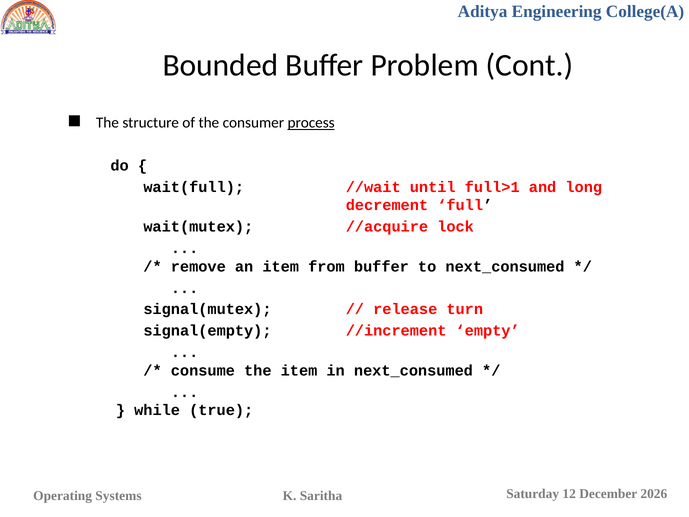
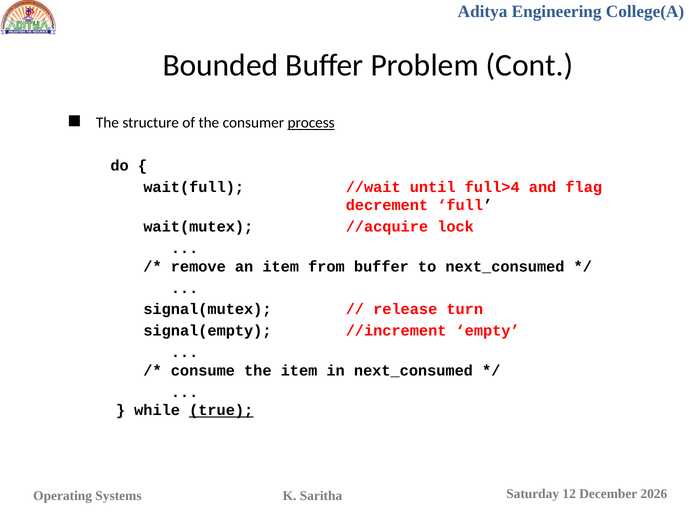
full>1: full>1 -> full>4
long: long -> flag
true underline: none -> present
